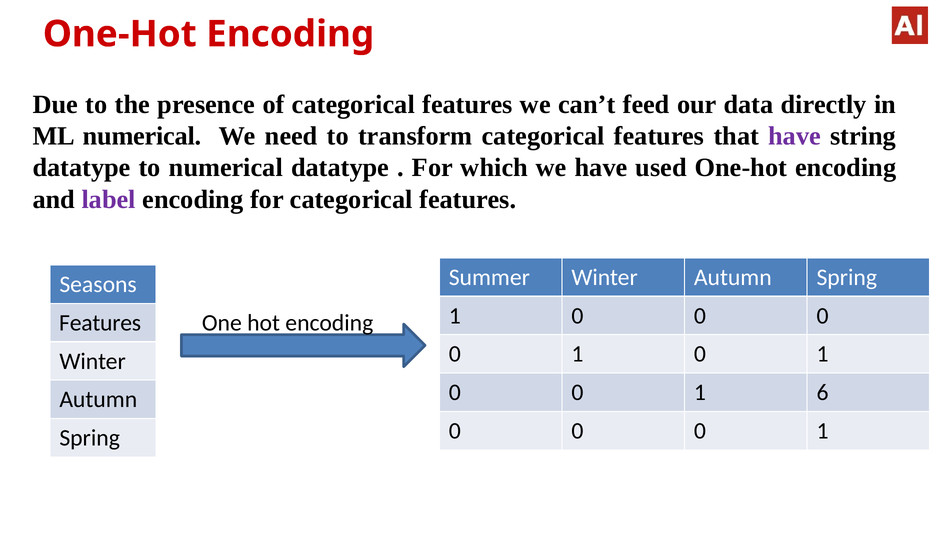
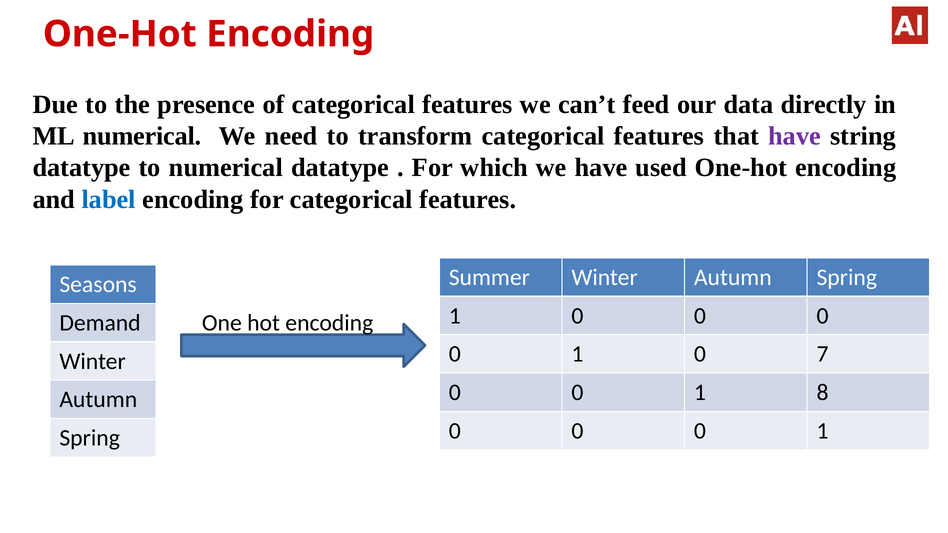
label colour: purple -> blue
Features at (100, 323): Features -> Demand
1 0 1: 1 -> 7
6: 6 -> 8
